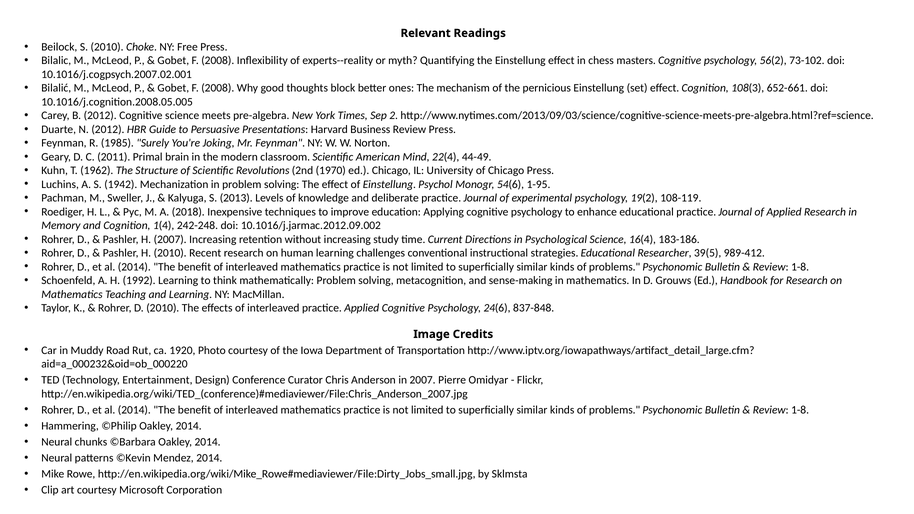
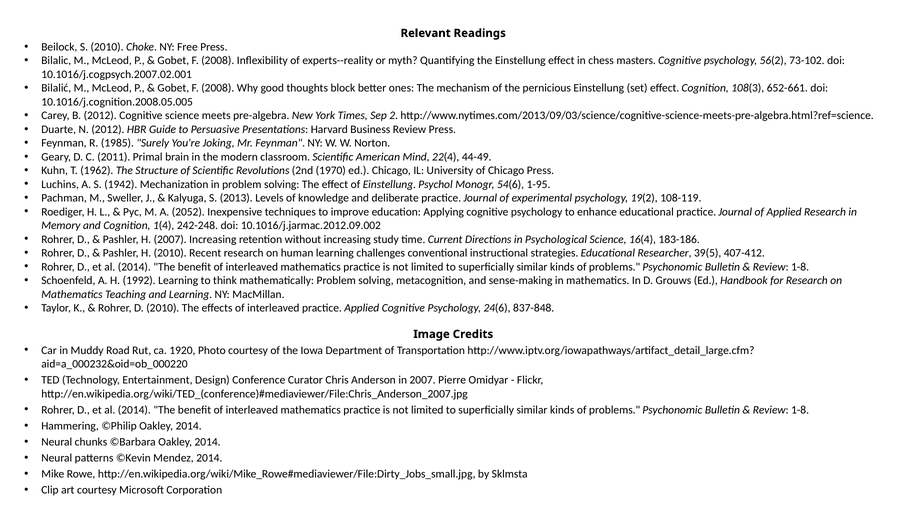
2018: 2018 -> 2052
989-412: 989-412 -> 407-412
